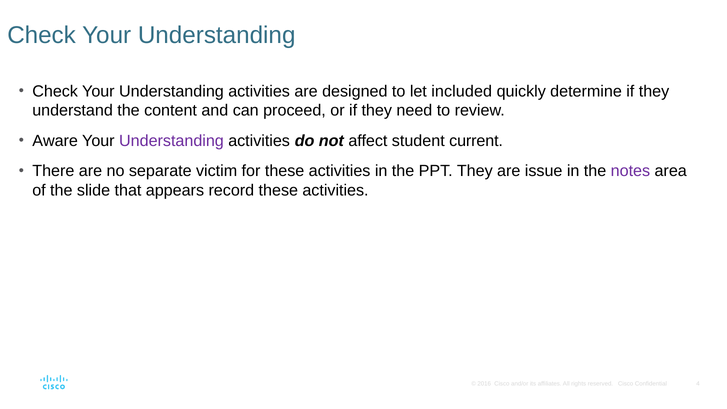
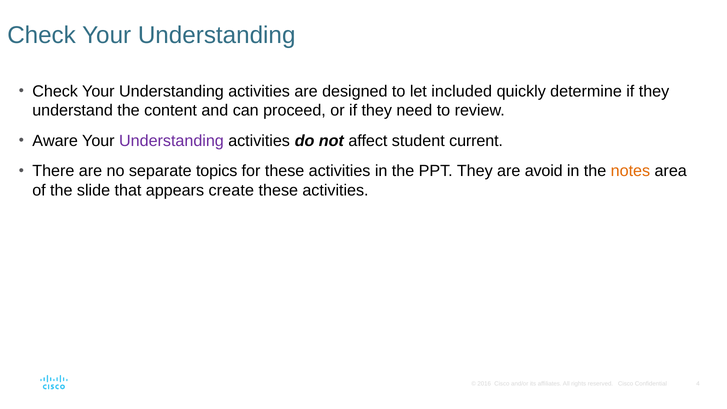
victim: victim -> topics
issue: issue -> avoid
notes colour: purple -> orange
record: record -> create
